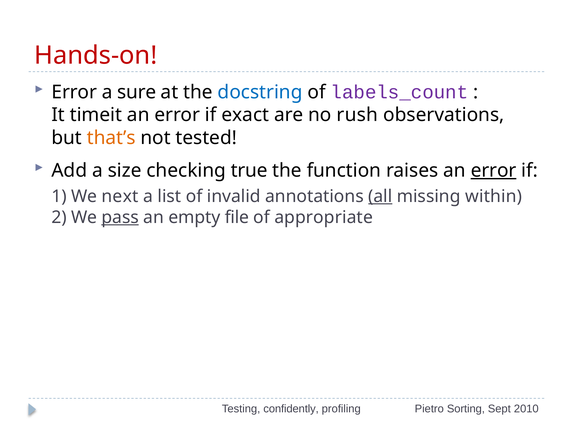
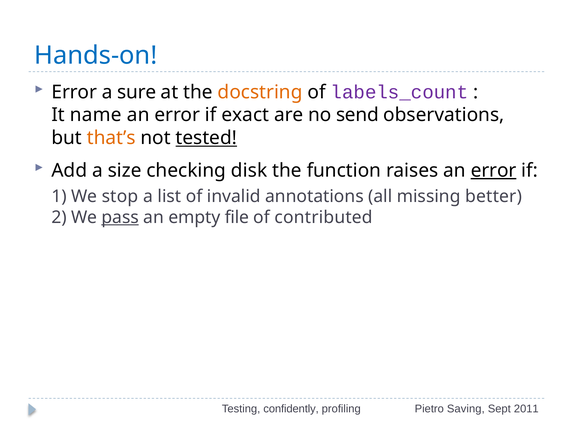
Hands-on colour: red -> blue
docstring colour: blue -> orange
timeit: timeit -> name
rush: rush -> send
tested underline: none -> present
true: true -> disk
next: next -> stop
all underline: present -> none
within: within -> better
appropriate: appropriate -> contributed
Sorting: Sorting -> Saving
2010: 2010 -> 2011
